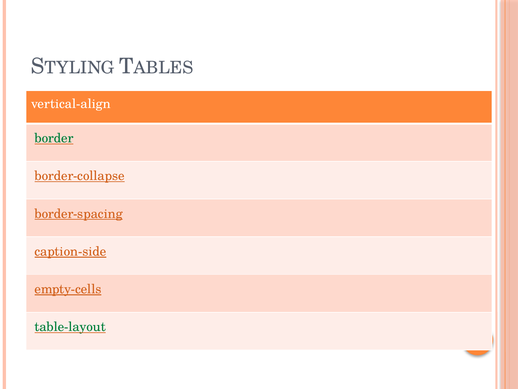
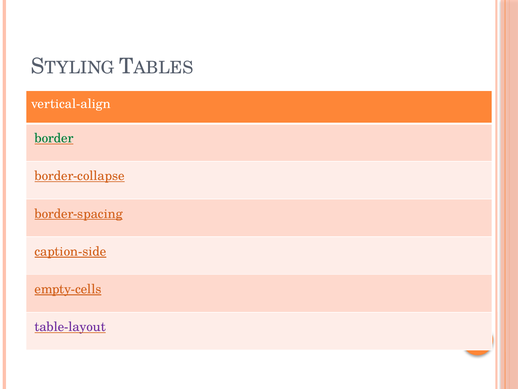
table-layout colour: green -> purple
